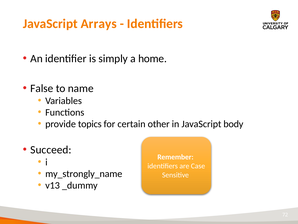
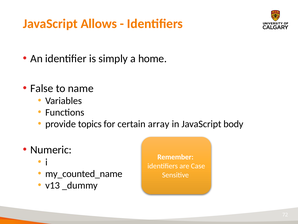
Arrays: Arrays -> Allows
other: other -> array
Succeed: Succeed -> Numeric
my_strongly_name: my_strongly_name -> my_counted_name
